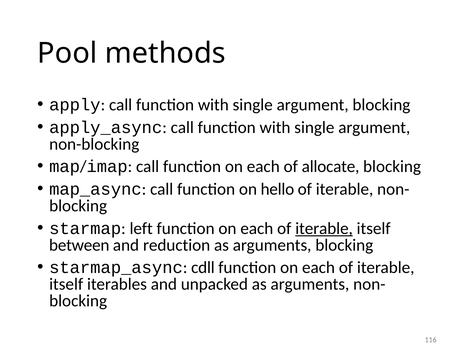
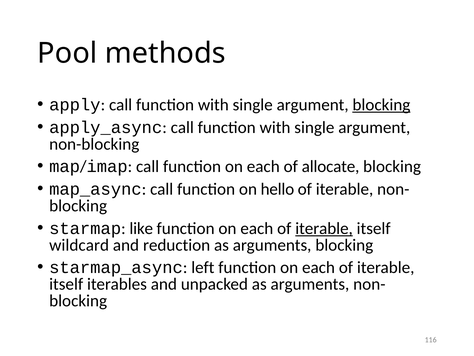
blocking at (381, 105) underline: none -> present
left: left -> like
between: between -> wildcard
cdll: cdll -> left
